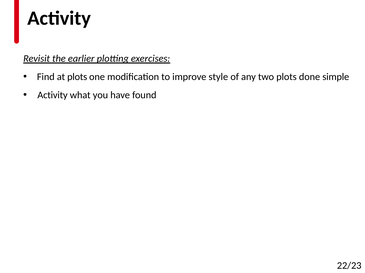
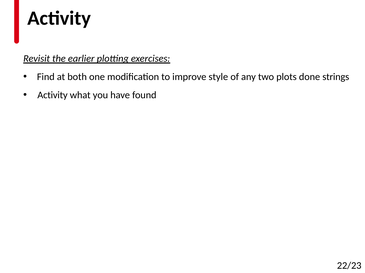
at plots: plots -> both
simple: simple -> strings
